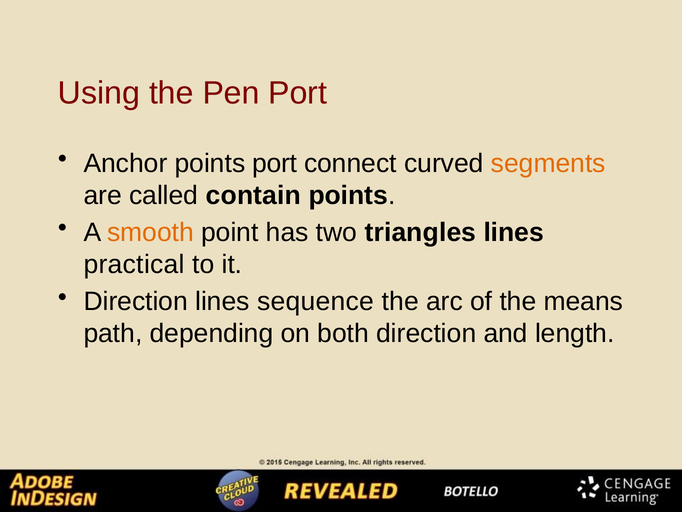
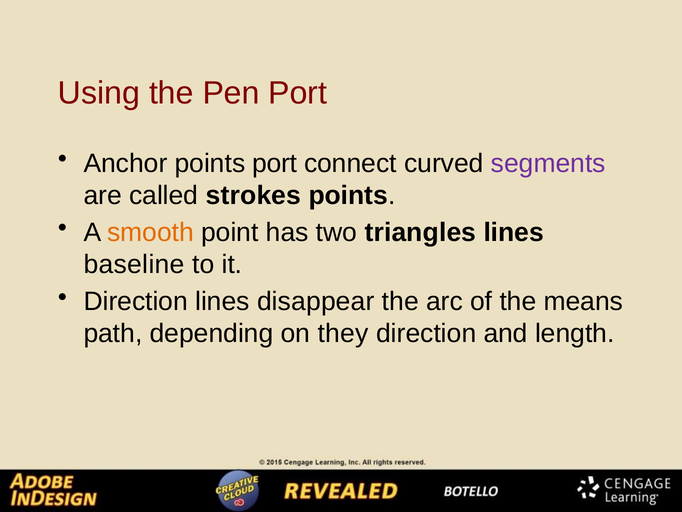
segments colour: orange -> purple
contain: contain -> strokes
practical: practical -> baseline
sequence: sequence -> disappear
both: both -> they
